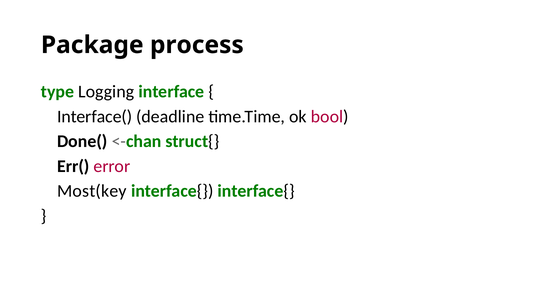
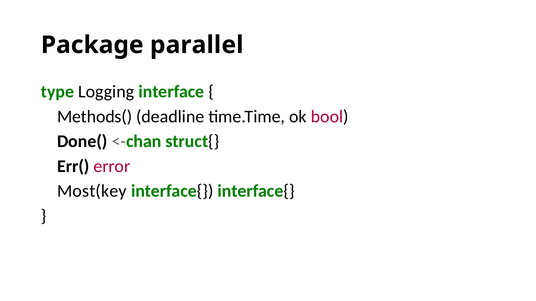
process: process -> parallel
Interface(: Interface( -> Methods(
